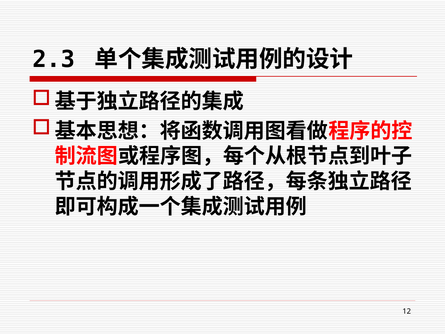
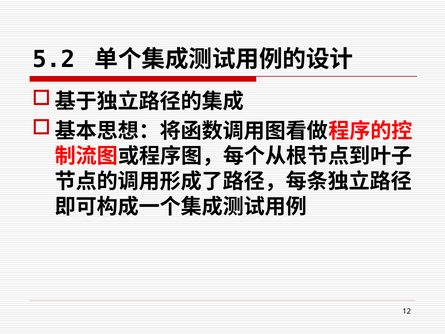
2.3: 2.3 -> 5.2
